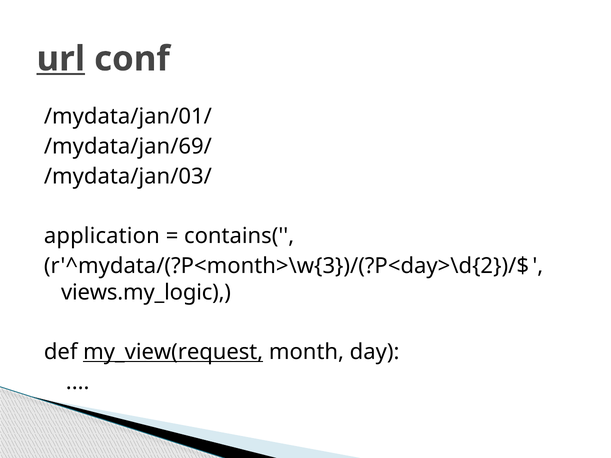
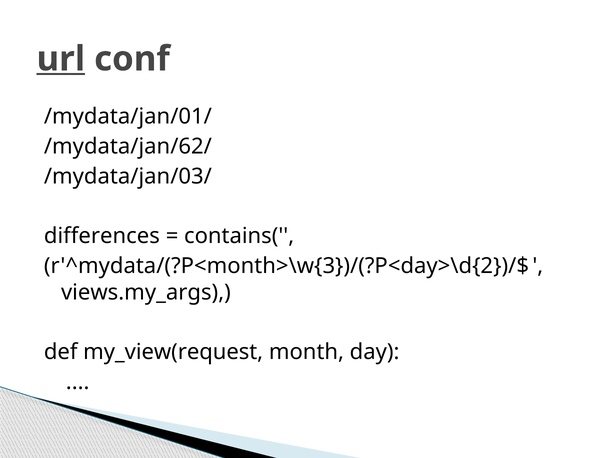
/mydata/jan/69/: /mydata/jan/69/ -> /mydata/jan/62/
application: application -> differences
views.my_logic: views.my_logic -> views.my_args
my_view(request underline: present -> none
